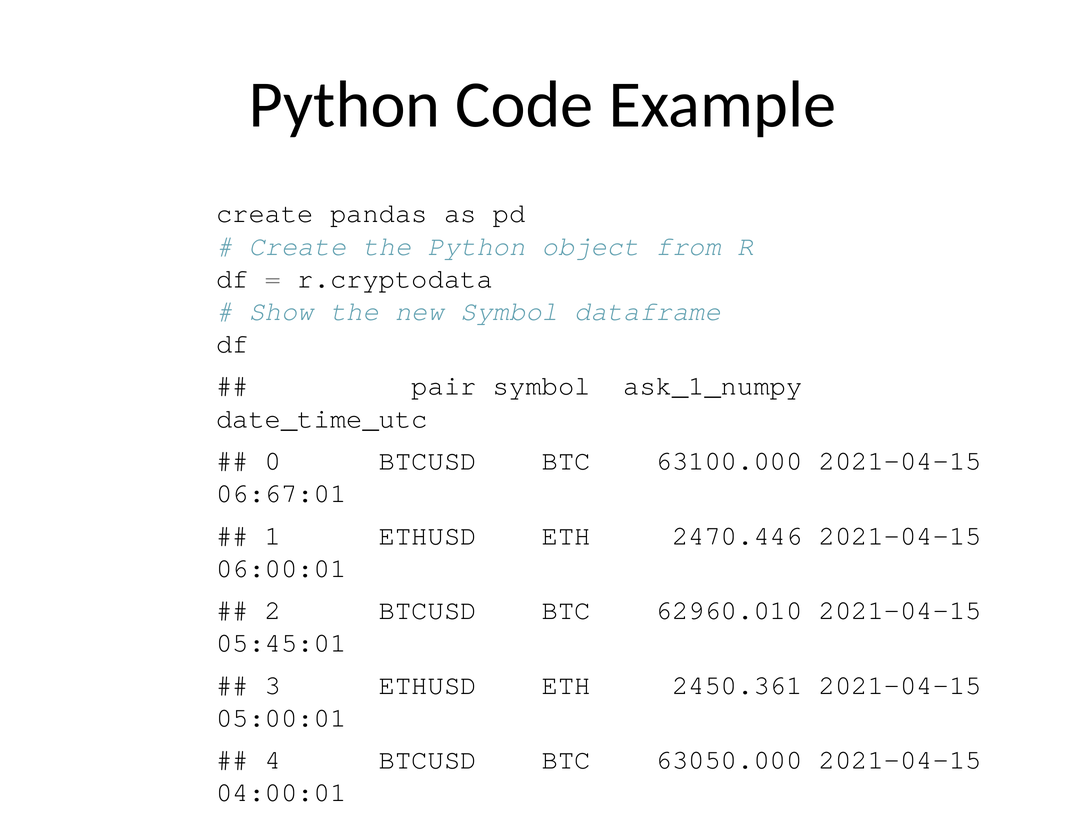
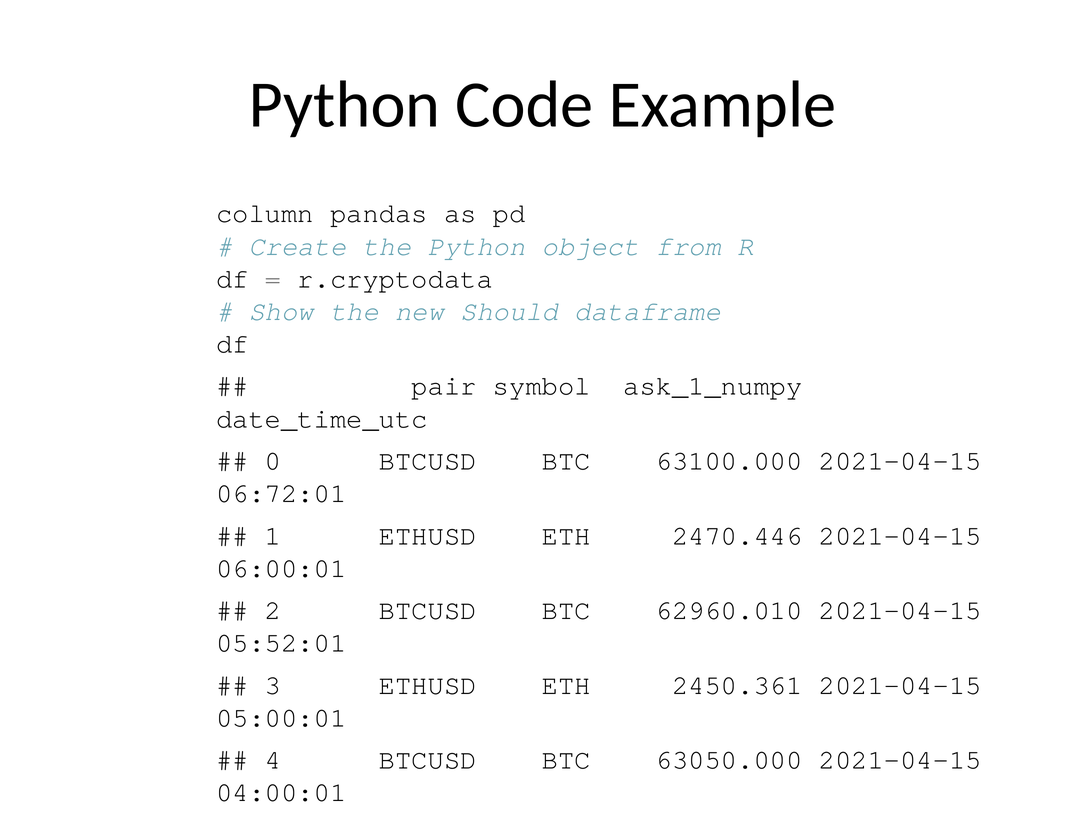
create at (265, 214): create -> column
new Symbol: Symbol -> Should
06:67:01: 06:67:01 -> 06:72:01
05:45:01: 05:45:01 -> 05:52:01
